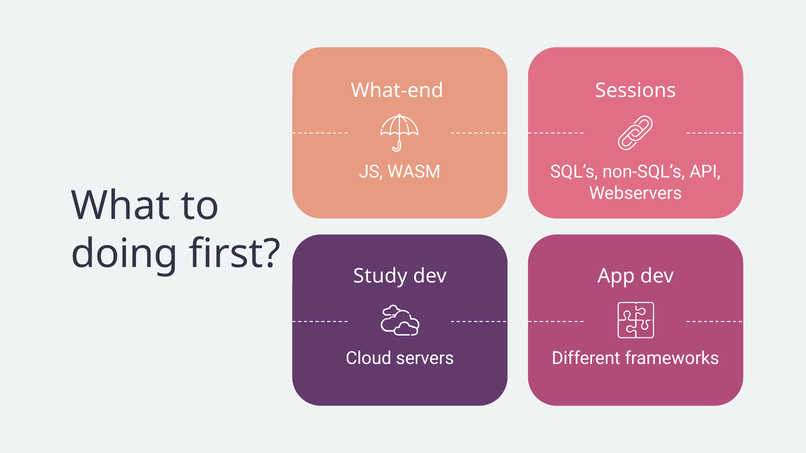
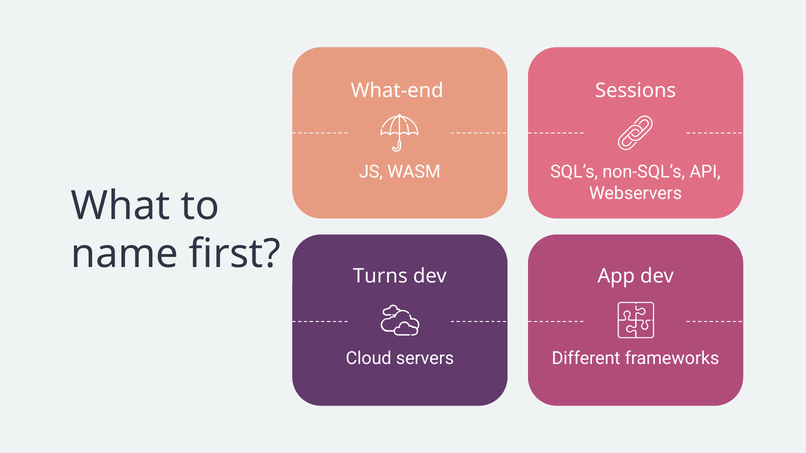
doing: doing -> name
Study: Study -> Turns
